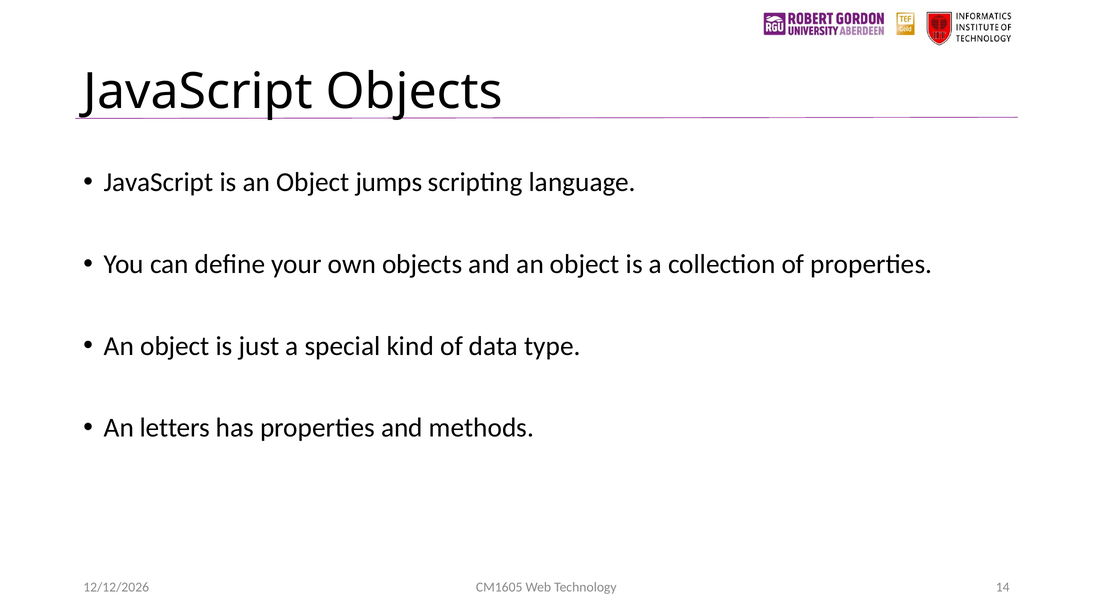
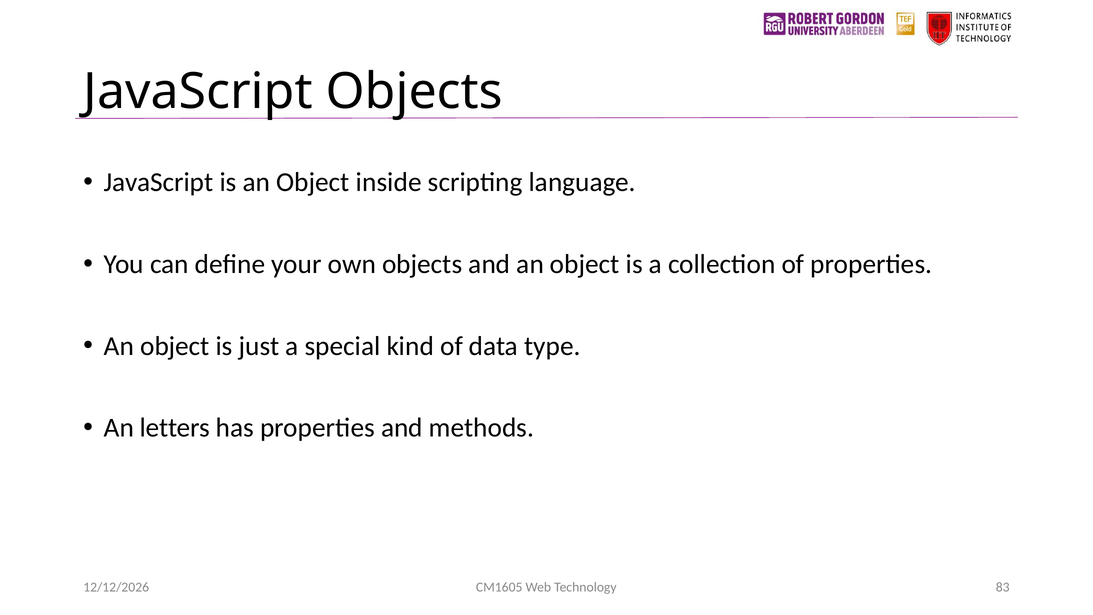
jumps: jumps -> inside
14: 14 -> 83
